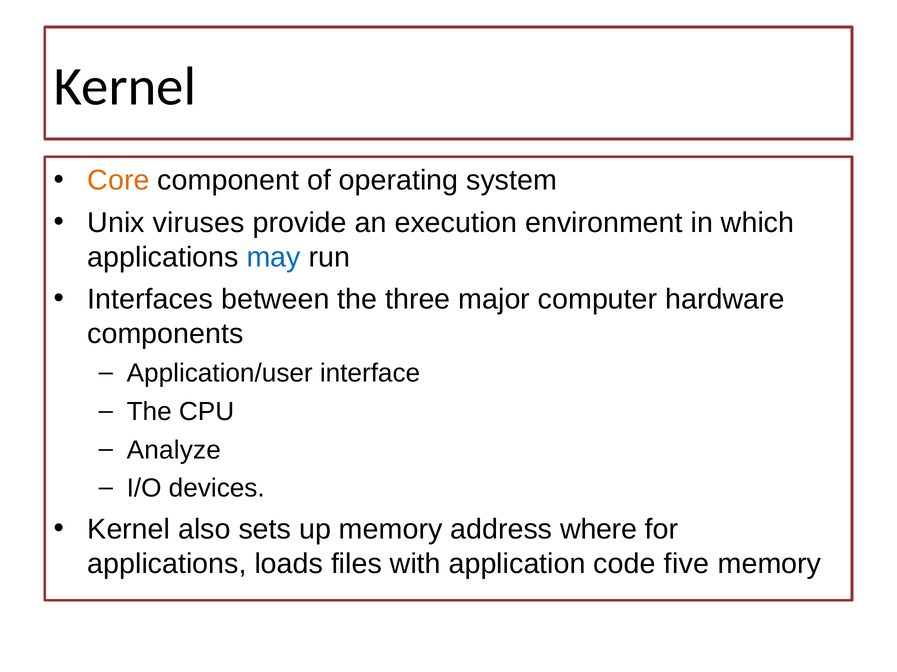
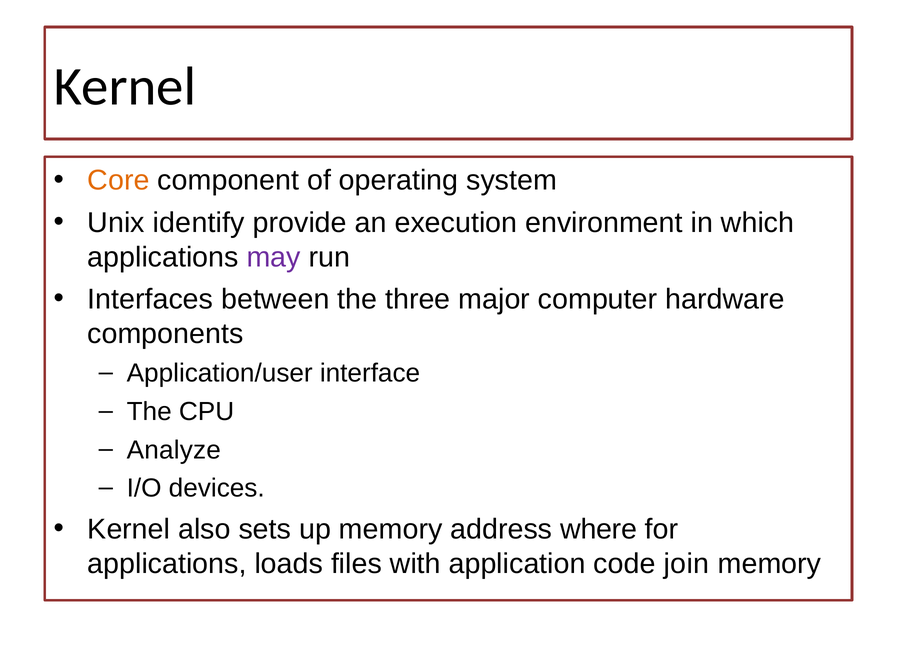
viruses: viruses -> identify
may colour: blue -> purple
five: five -> join
